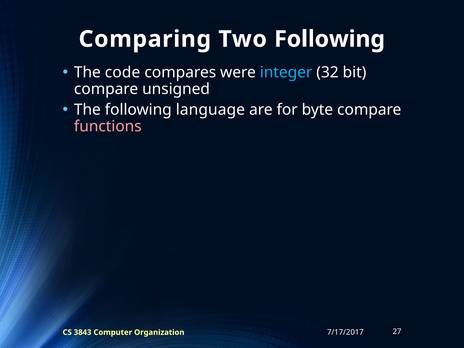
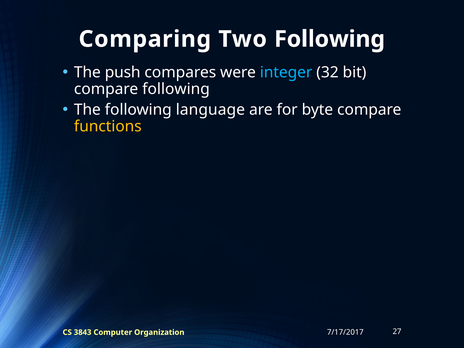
code: code -> push
compare unsigned: unsigned -> following
functions colour: pink -> yellow
